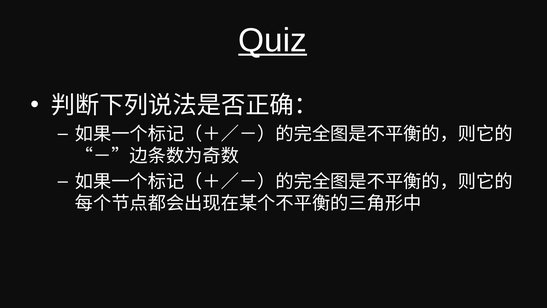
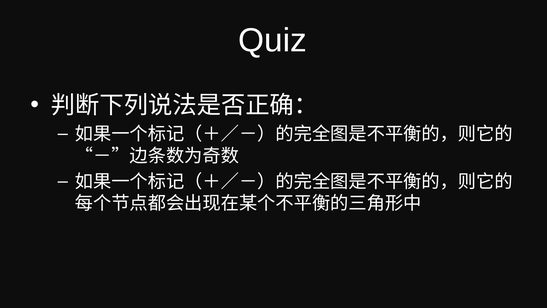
Quiz underline: present -> none
